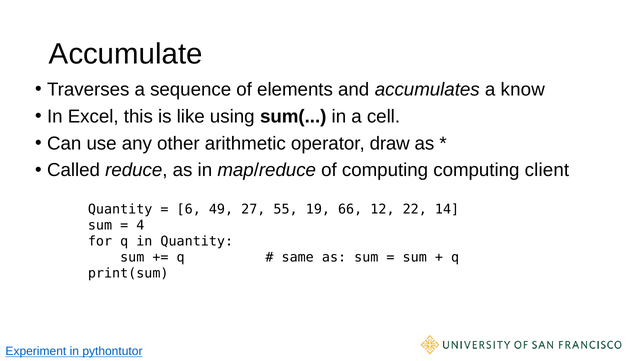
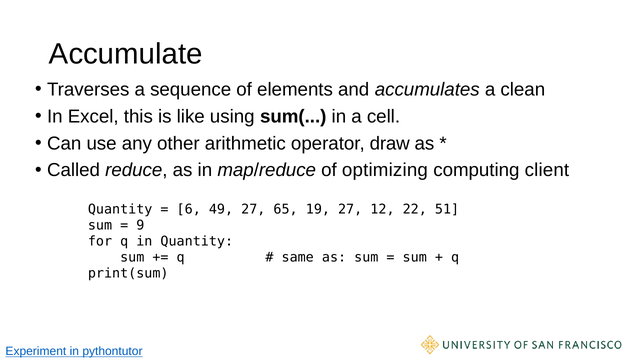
know: know -> clean
of computing: computing -> optimizing
55: 55 -> 65
19 66: 66 -> 27
14: 14 -> 51
4: 4 -> 9
